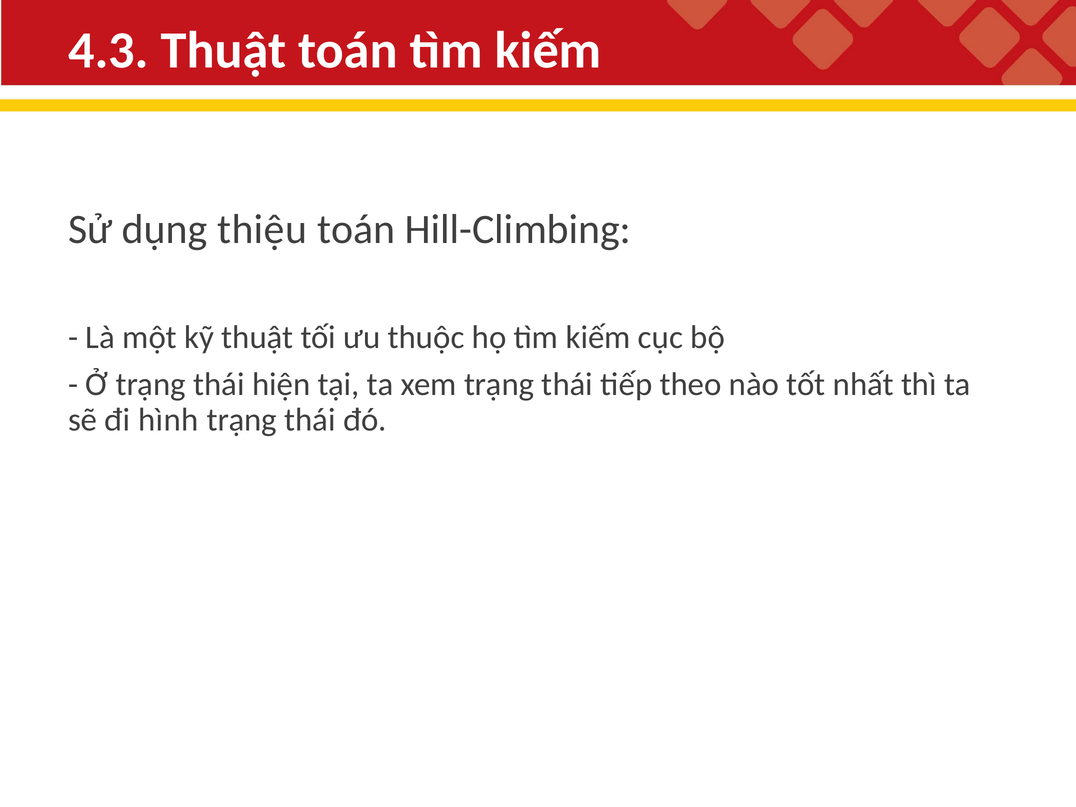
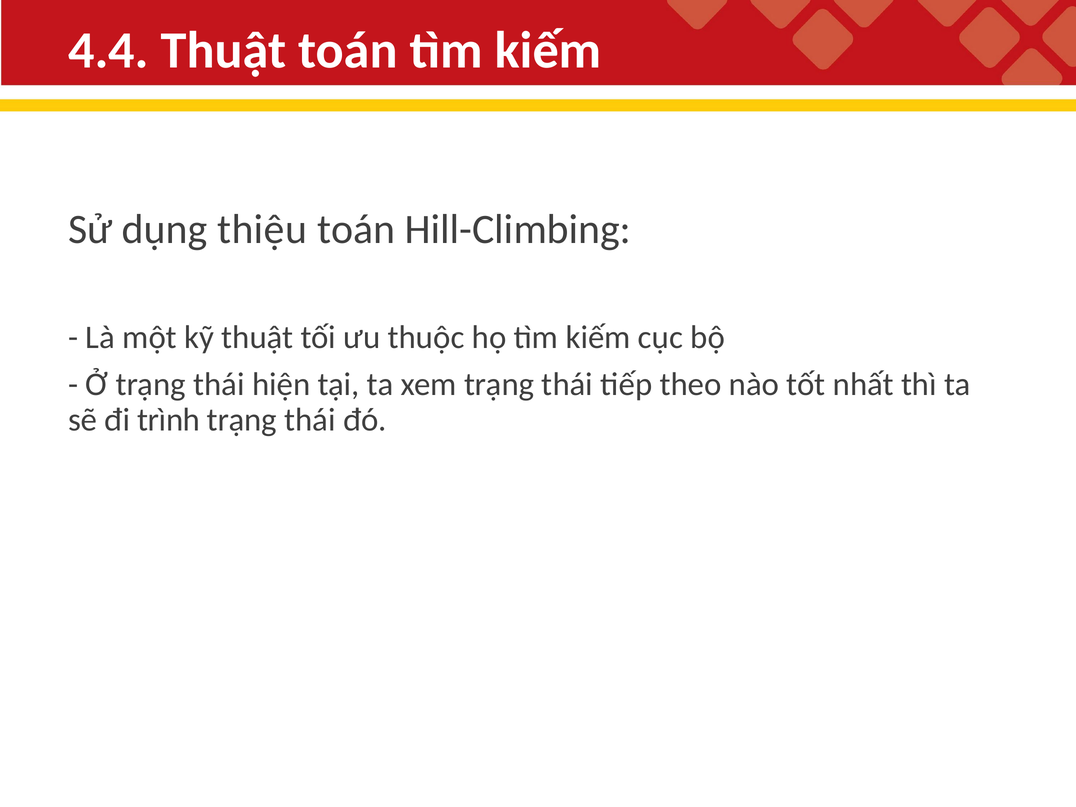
4.3: 4.3 -> 4.4
hình: hình -> trình
